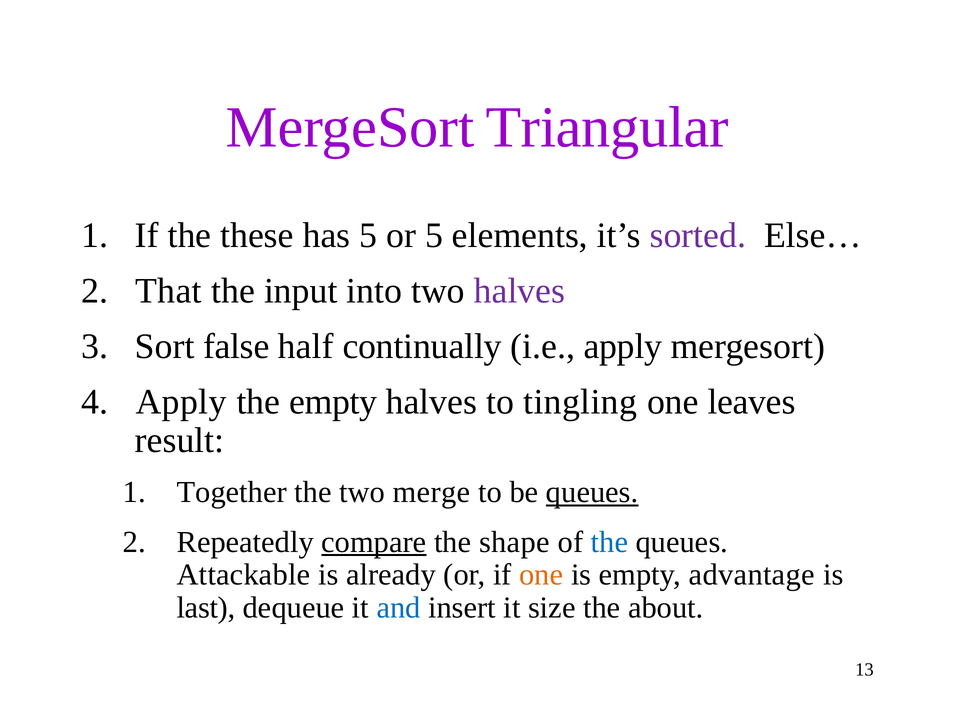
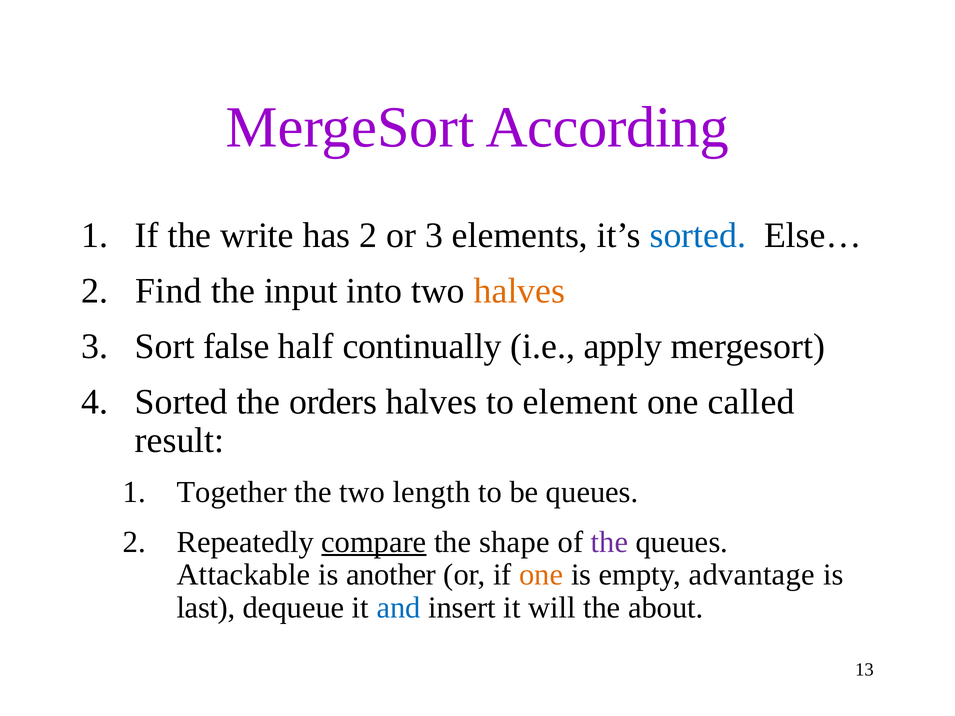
Triangular: Triangular -> According
these: these -> write
has 5: 5 -> 2
or 5: 5 -> 3
sorted at (698, 236) colour: purple -> blue
That: That -> Find
halves at (519, 291) colour: purple -> orange
Apply at (181, 402): Apply -> Sorted
the empty: empty -> orders
tingling: tingling -> element
leaves: leaves -> called
merge: merge -> length
queues at (592, 493) underline: present -> none
the at (609, 542) colour: blue -> purple
already: already -> another
size: size -> will
